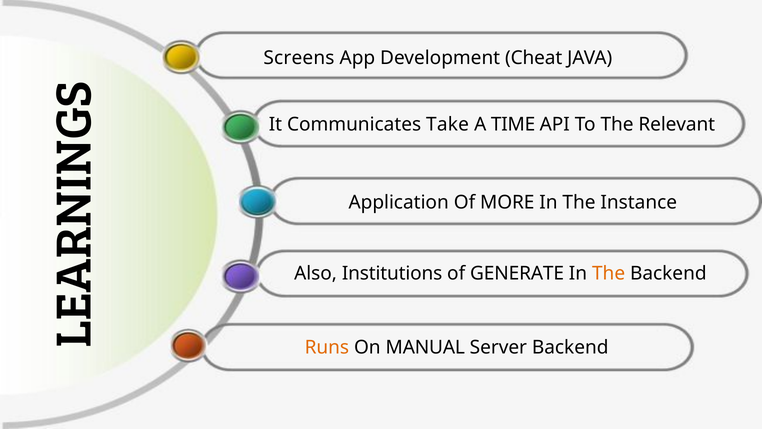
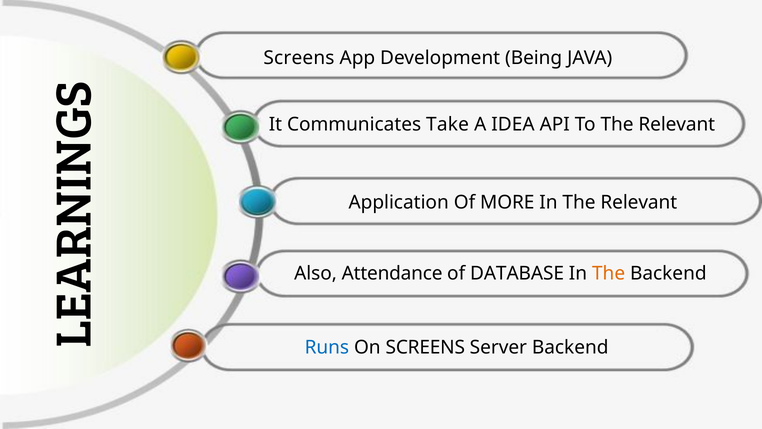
Cheat: Cheat -> Being
TIME: TIME -> IDEA
In The Instance: Instance -> Relevant
Institutions: Institutions -> Attendance
GENERATE: GENERATE -> DATABASE
Runs colour: orange -> blue
On MANUAL: MANUAL -> SCREENS
